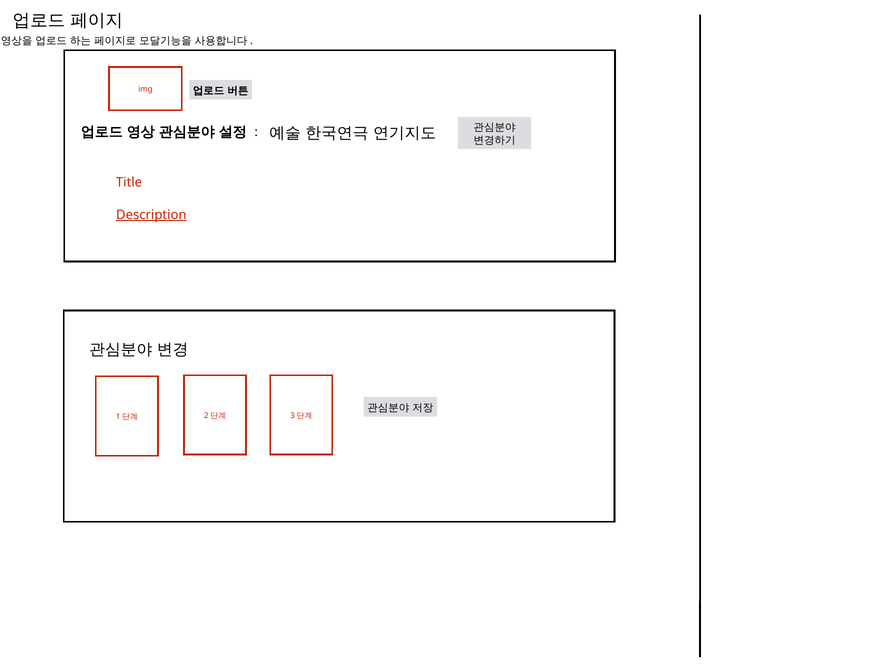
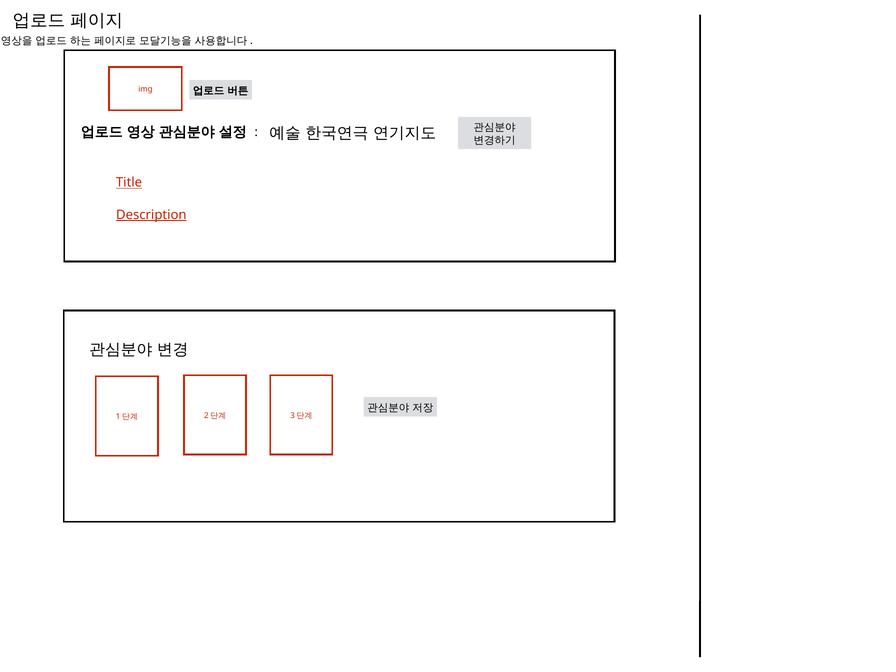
Title underline: none -> present
